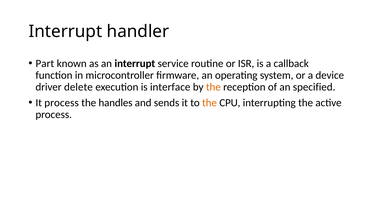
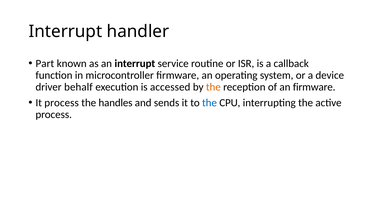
delete: delete -> behalf
interface: interface -> accessed
an specified: specified -> firmware
the at (209, 103) colour: orange -> blue
